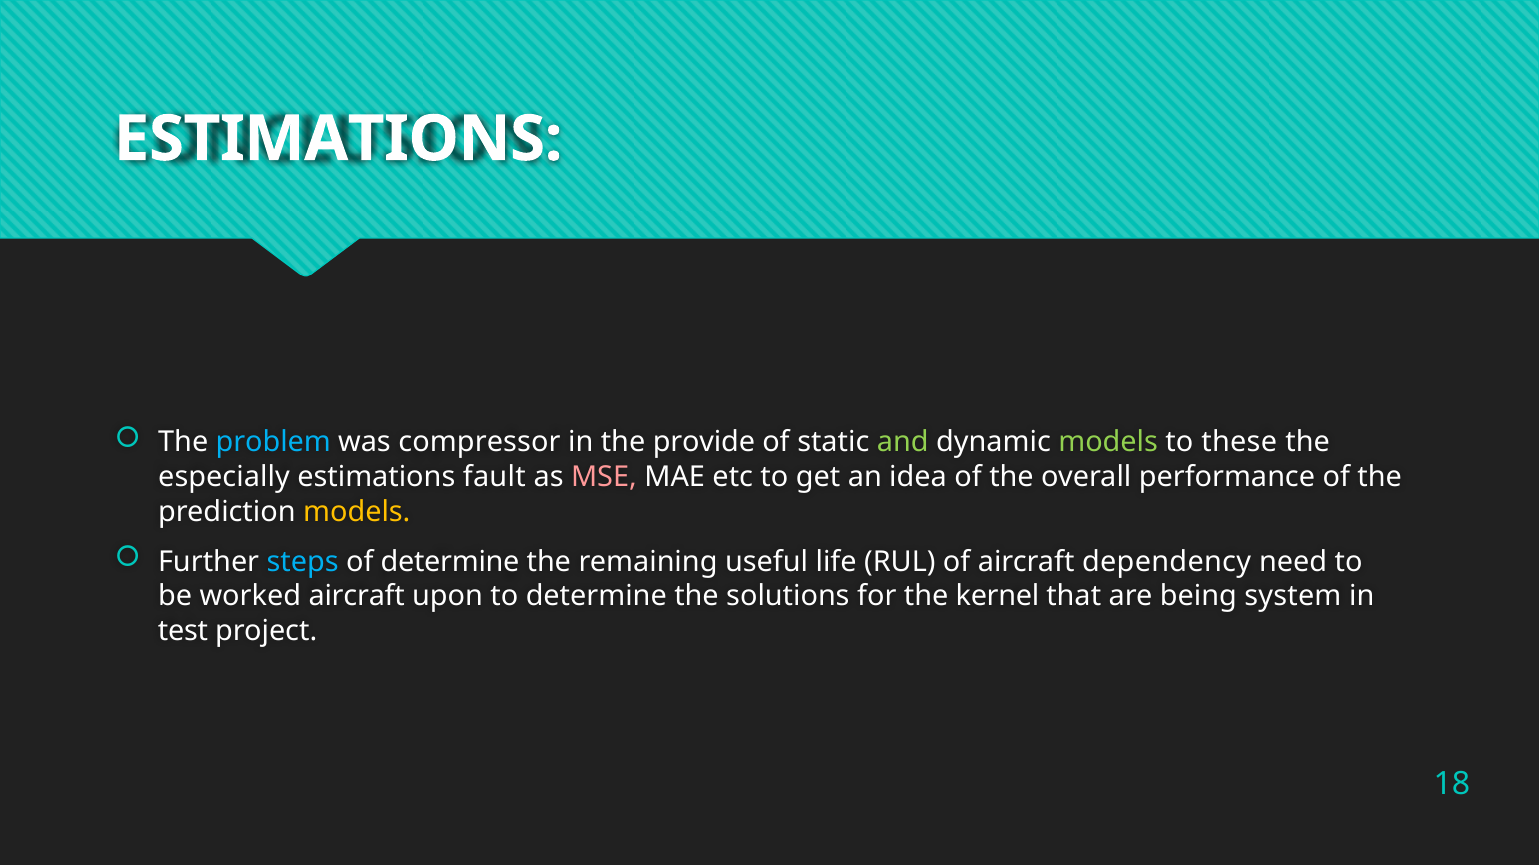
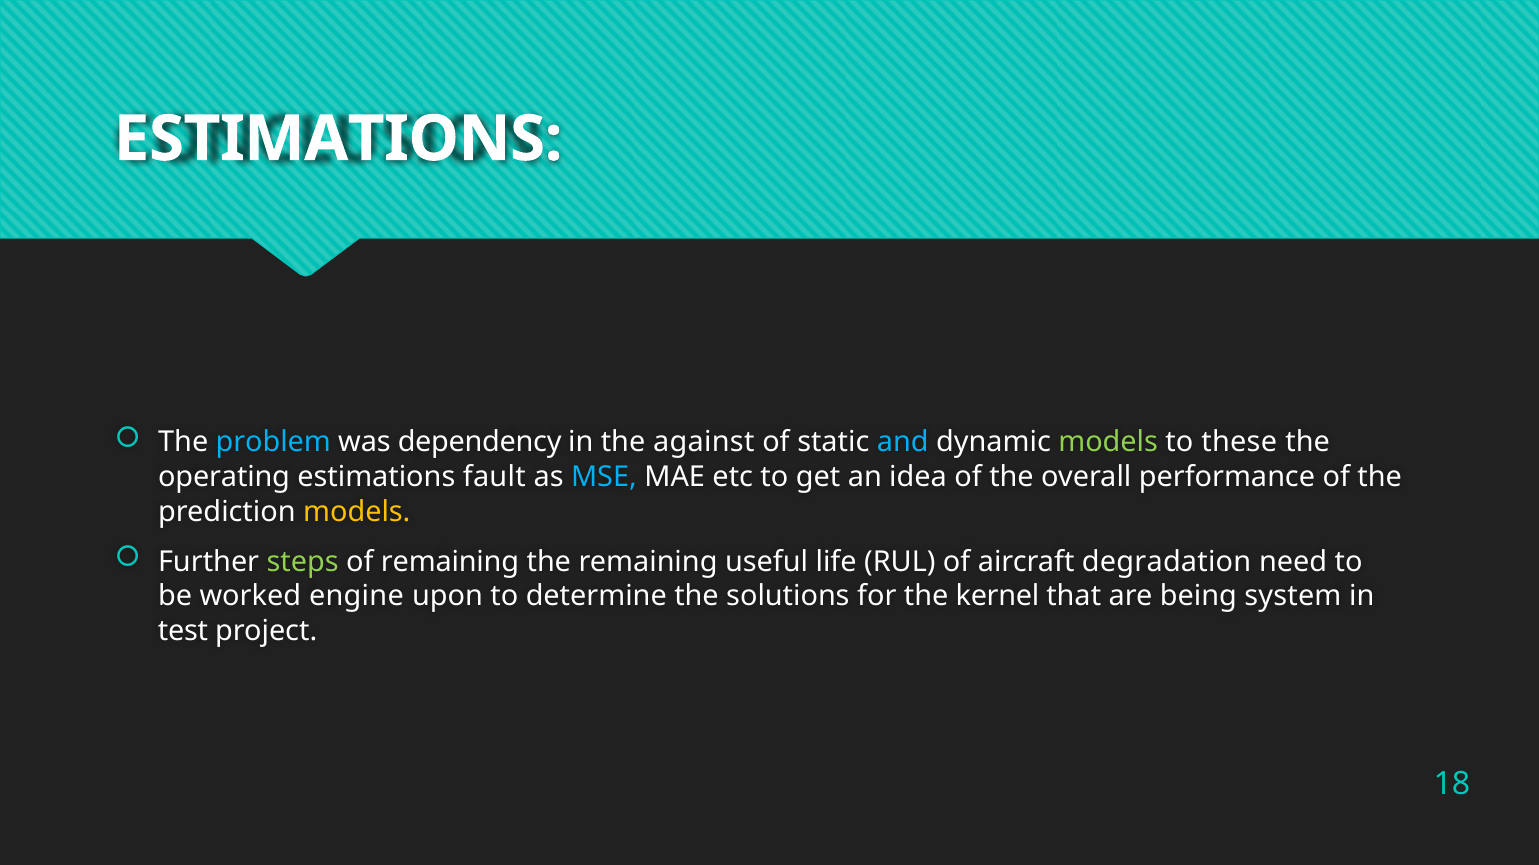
compressor: compressor -> dependency
provide: provide -> against
and colour: light green -> light blue
especially: especially -> operating
MSE colour: pink -> light blue
steps colour: light blue -> light green
of determine: determine -> remaining
dependency: dependency -> degradation
worked aircraft: aircraft -> engine
